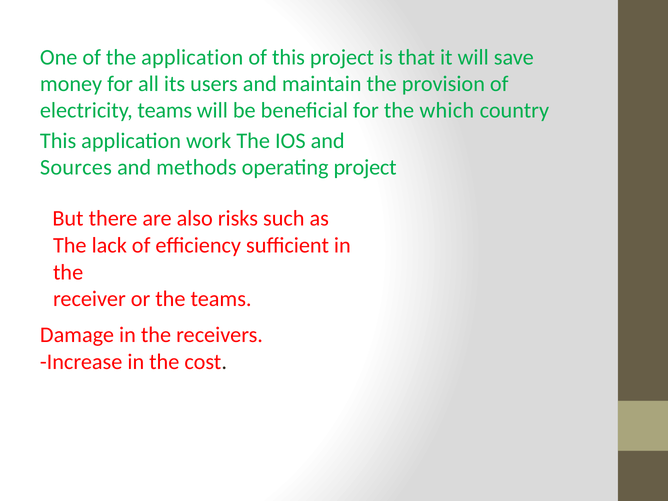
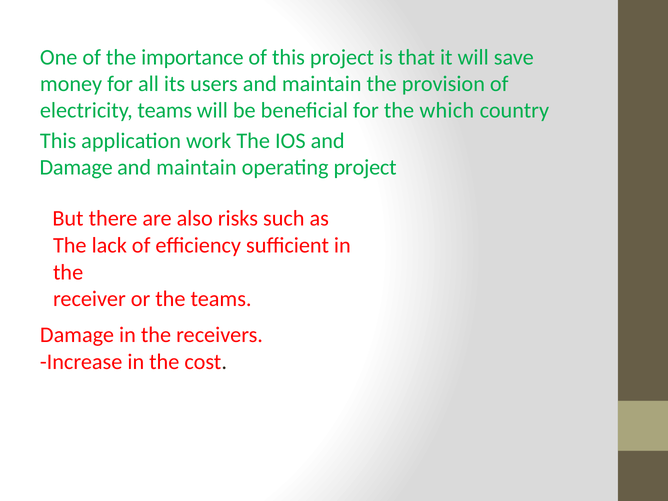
the application: application -> importance
Sources at (76, 167): Sources -> Damage
methods at (196, 167): methods -> maintain
